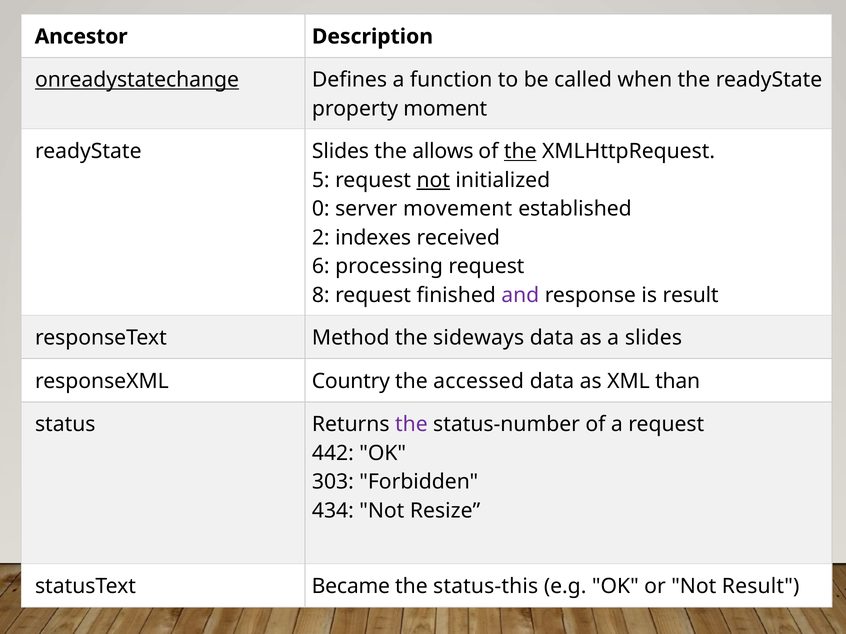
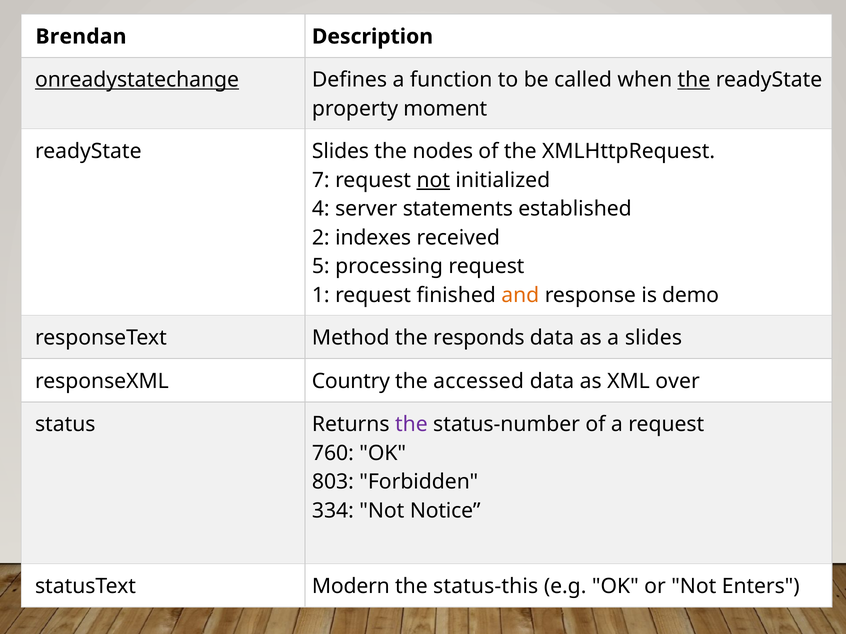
Ancestor: Ancestor -> Brendan
the at (694, 80) underline: none -> present
allows: allows -> nodes
the at (520, 151) underline: present -> none
5: 5 -> 7
0: 0 -> 4
movement: movement -> statements
6: 6 -> 5
8: 8 -> 1
and colour: purple -> orange
is result: result -> demo
sideways: sideways -> responds
than: than -> over
442: 442 -> 760
303: 303 -> 803
434: 434 -> 334
Resize: Resize -> Notice
Became: Became -> Modern
Not Result: Result -> Enters
